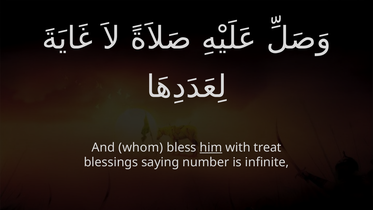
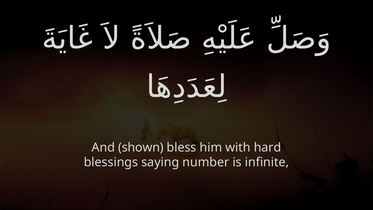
whom: whom -> shown
him underline: present -> none
treat: treat -> hard
